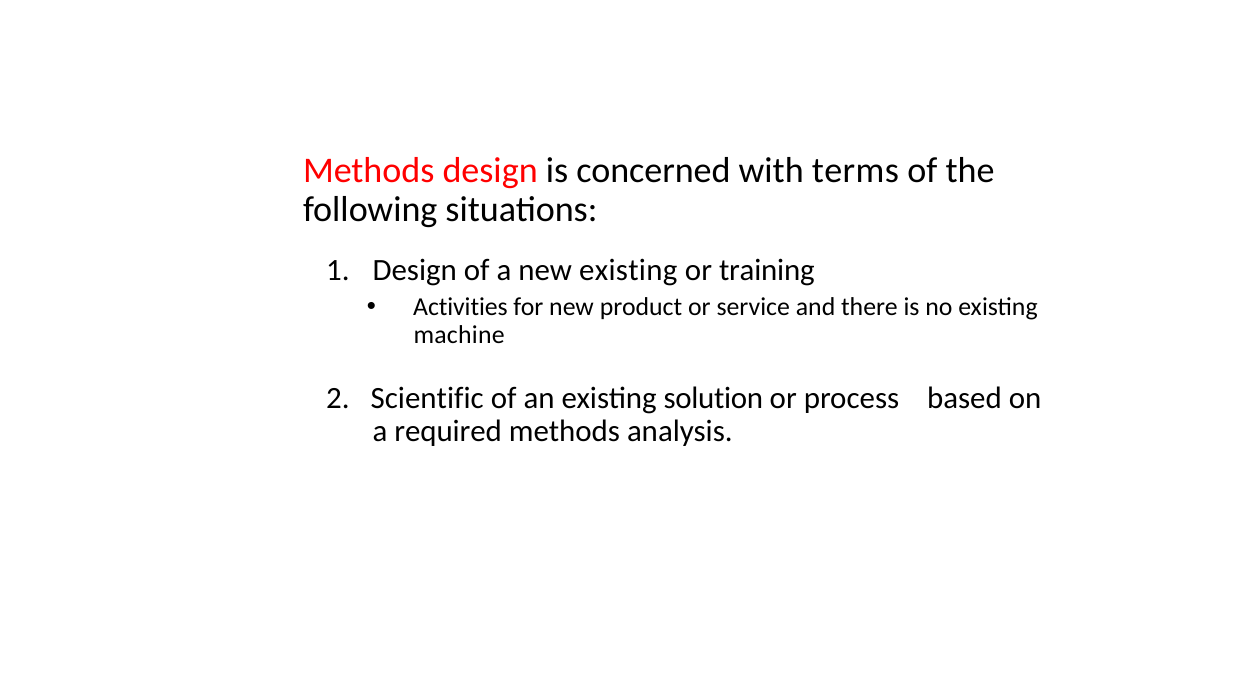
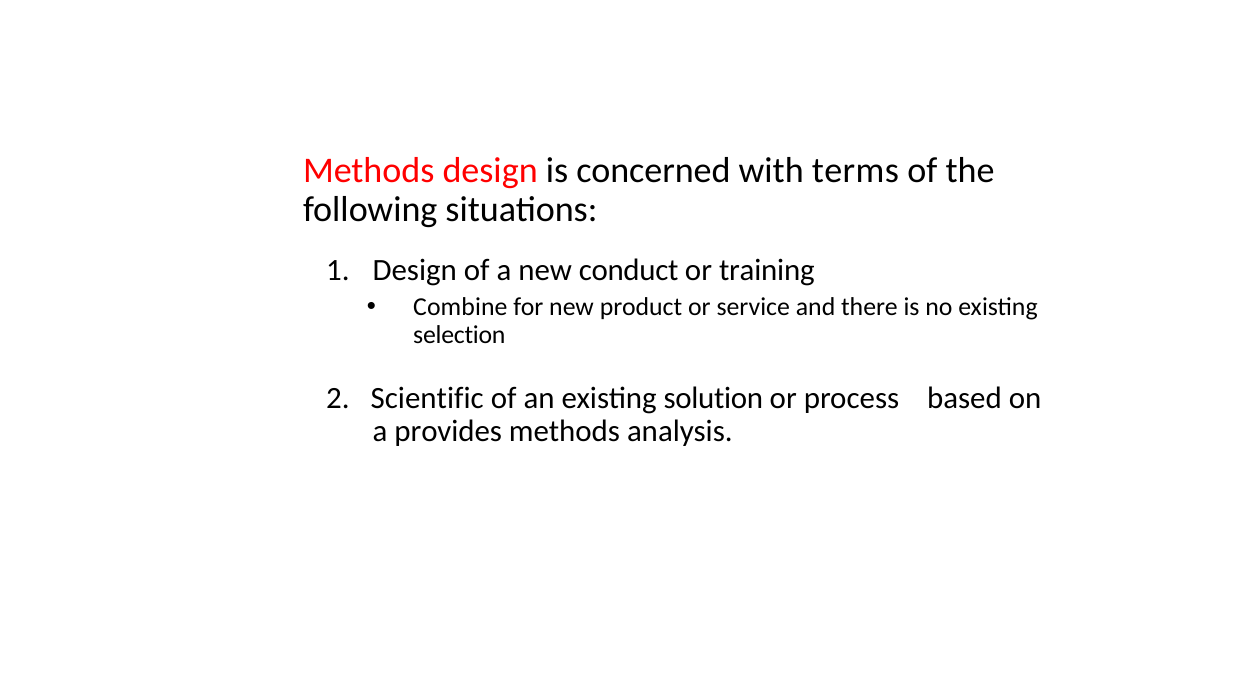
new existing: existing -> conduct
Activities: Activities -> Combine
machine: machine -> selection
required: required -> provides
